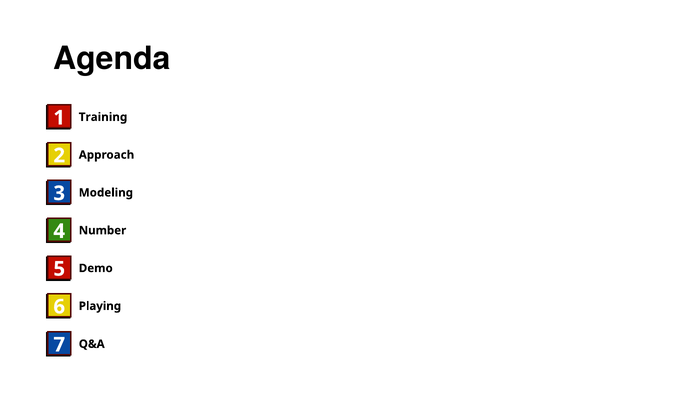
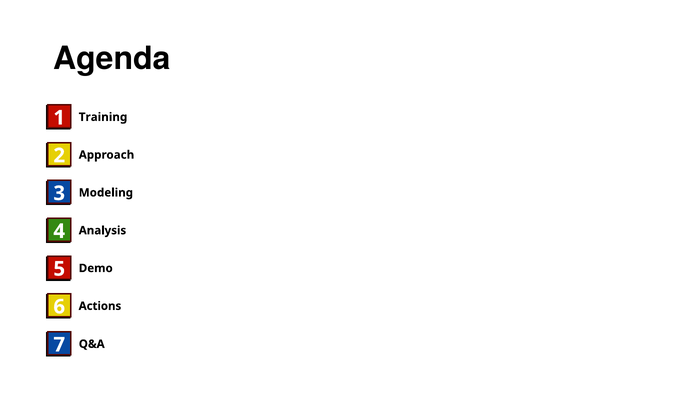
Number: Number -> Analysis
Playing: Playing -> Actions
